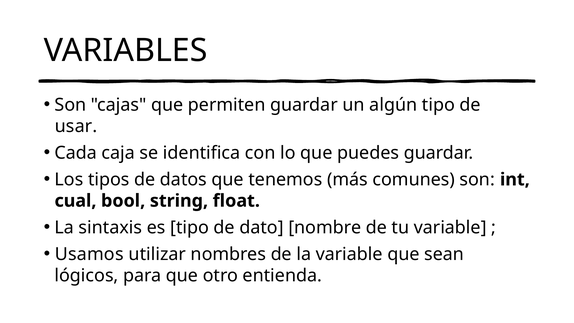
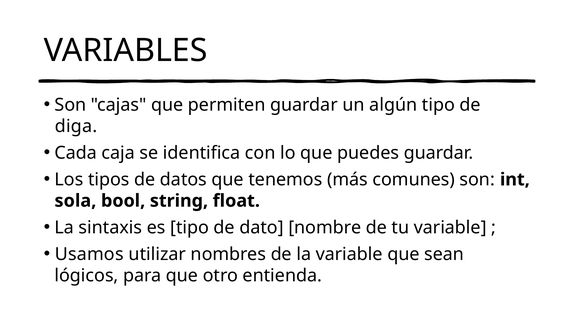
usar: usar -> diga
cual: cual -> sola
